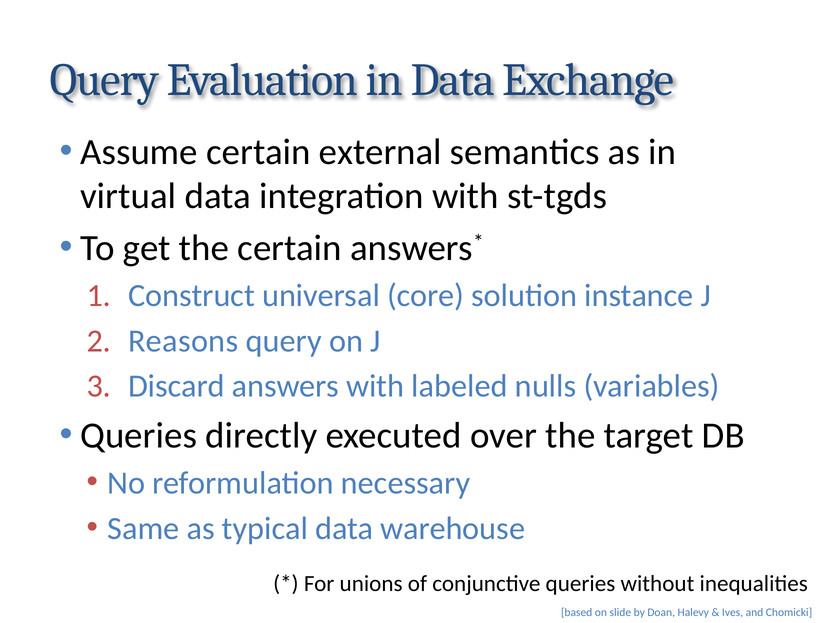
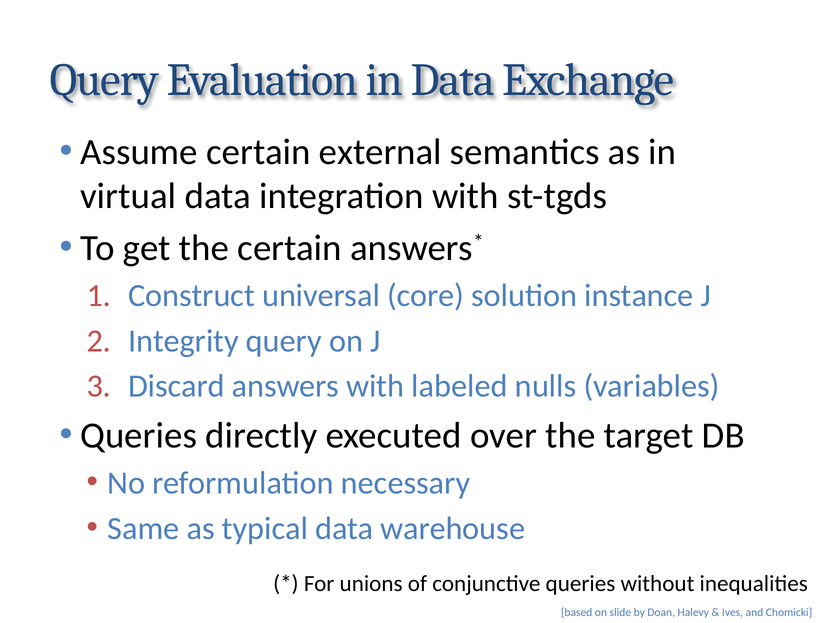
Reasons: Reasons -> Integrity
